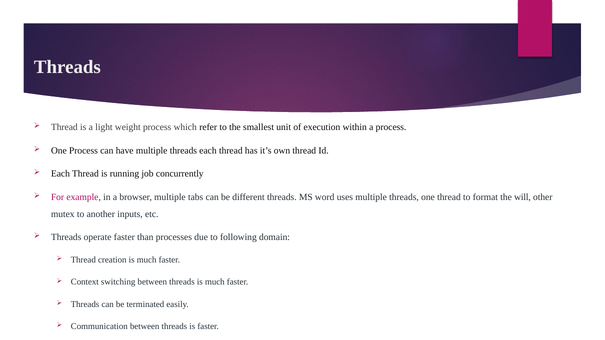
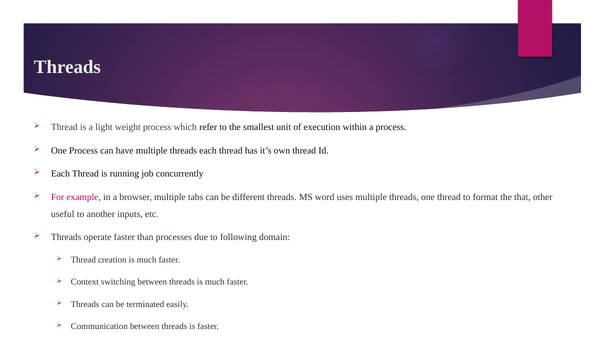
will: will -> that
mutex: mutex -> useful
